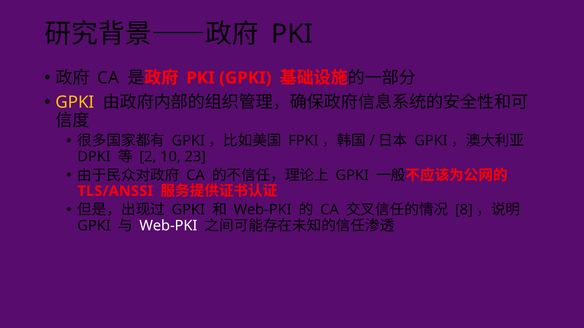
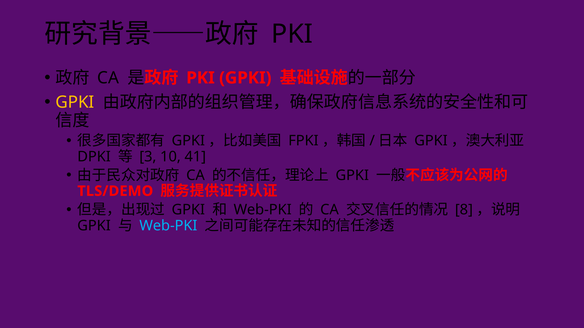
2: 2 -> 3
23: 23 -> 41
TLS/ANSSI: TLS/ANSSI -> TLS/DEMO
Web-PKI at (168, 226) colour: white -> light blue
